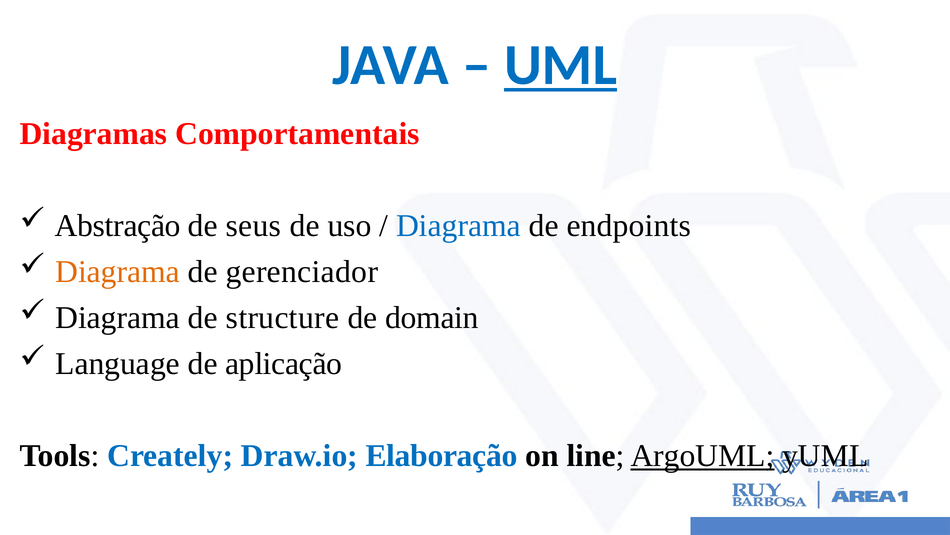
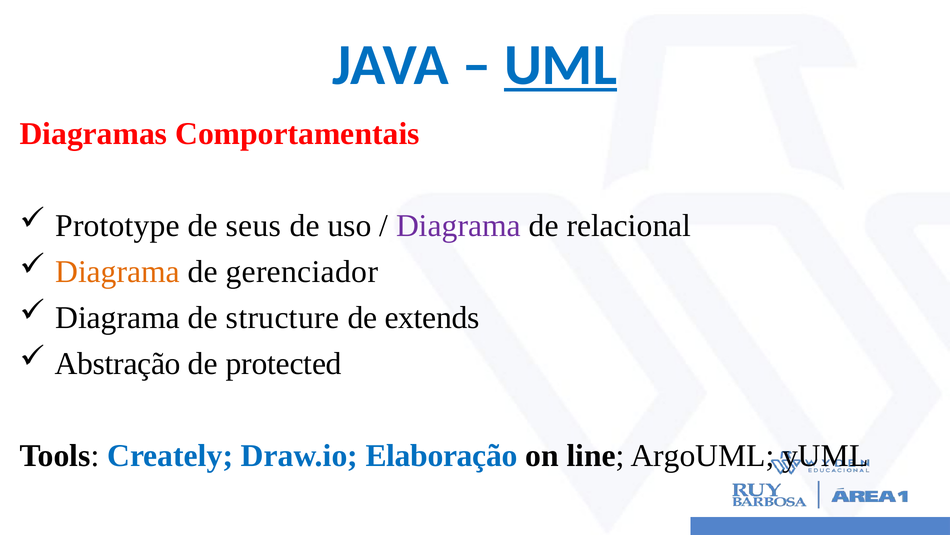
Abstração: Abstração -> Prototype
Diagrama at (458, 226) colour: blue -> purple
endpoints: endpoints -> relacional
domain: domain -> extends
Language: Language -> Abstração
aplicação: aplicação -> protected
ArgoUML underline: present -> none
